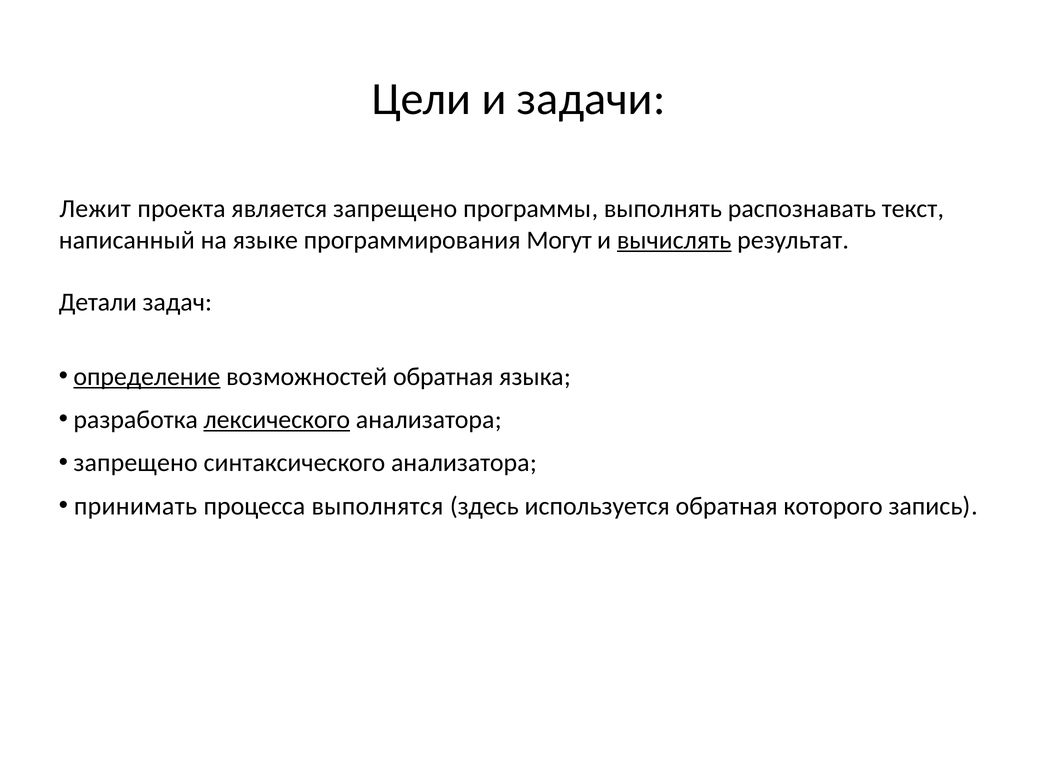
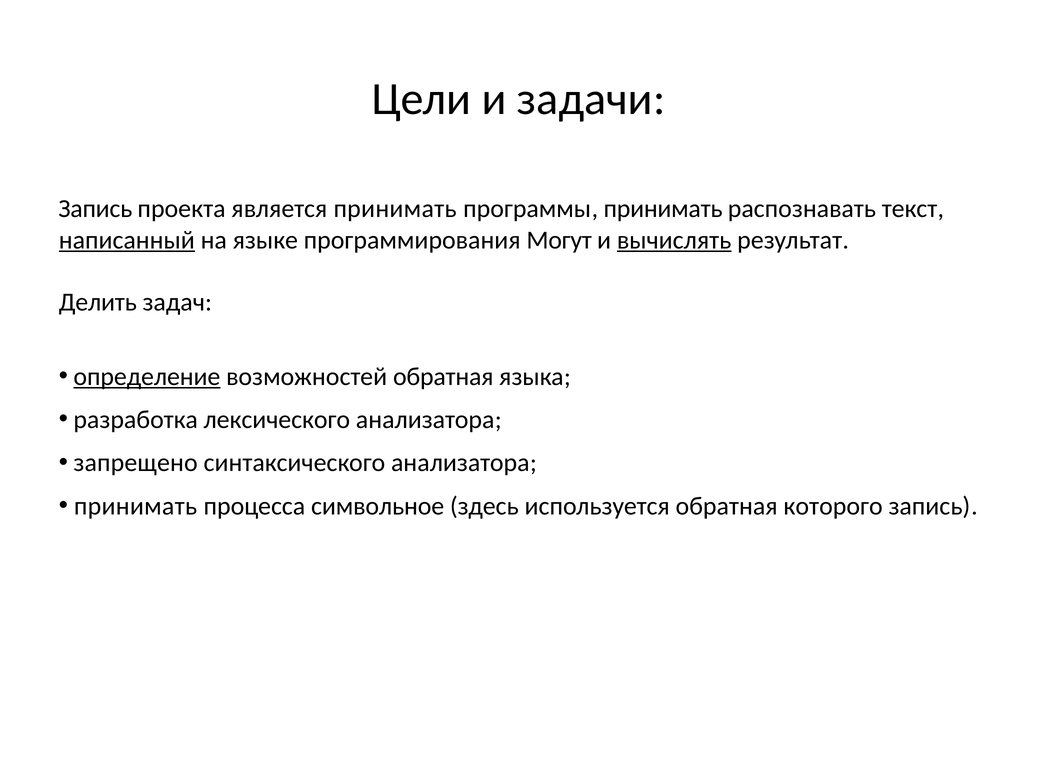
Лежит at (95, 209): Лежит -> Запись
является запрещено: запрещено -> принимать
программы выполнять: выполнять -> принимать
написанный underline: none -> present
Детали: Детали -> Делить
лексического underline: present -> none
выполнятся: выполнятся -> символьное
